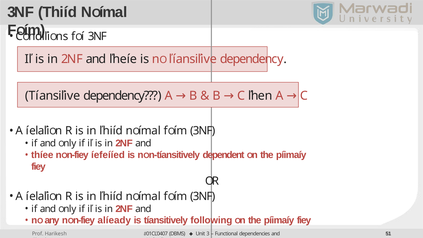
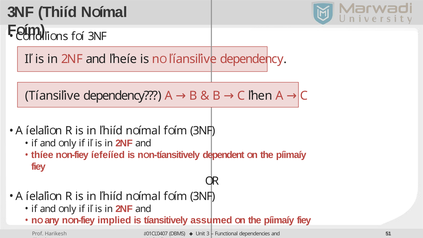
alíeady: alíeady -> implied
following: following -> assumed
